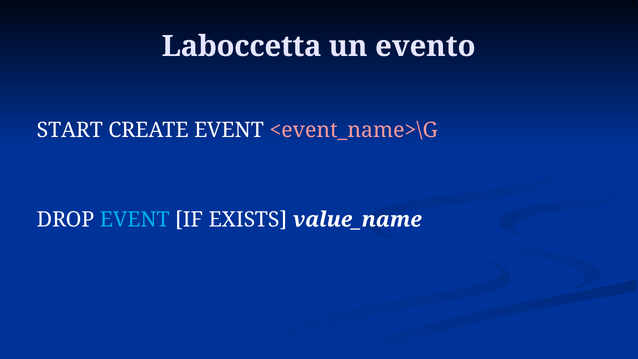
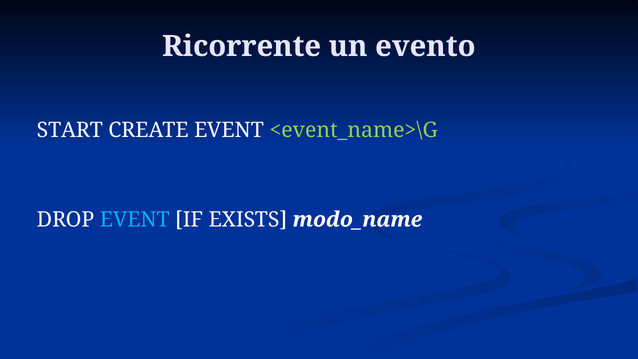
Laboccetta: Laboccetta -> Ricorrente
<event_name>\G colour: pink -> light green
value_name: value_name -> modo_name
